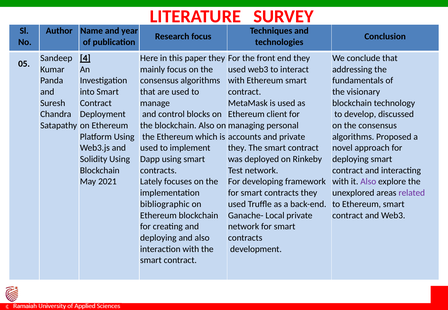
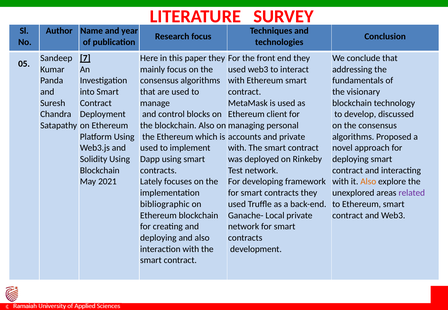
4: 4 -> 7
they at (237, 148): they -> with
Also at (368, 182) colour: purple -> orange
